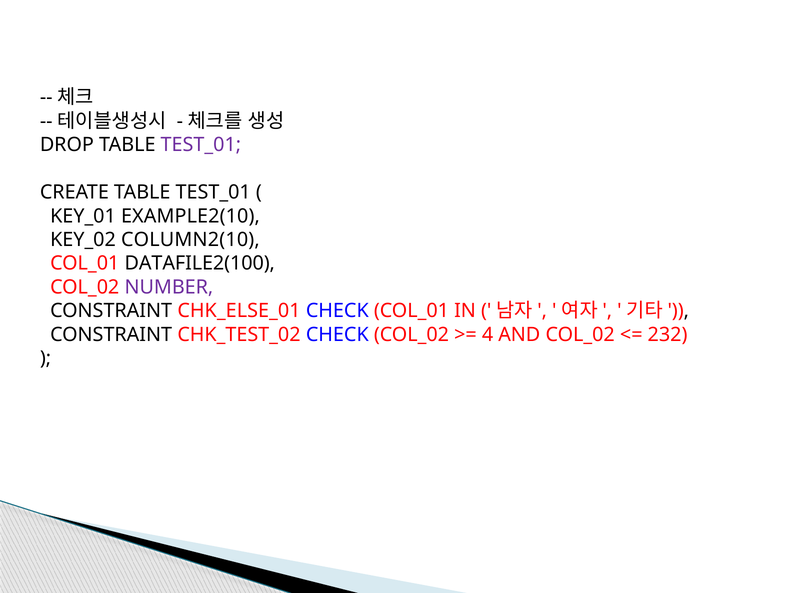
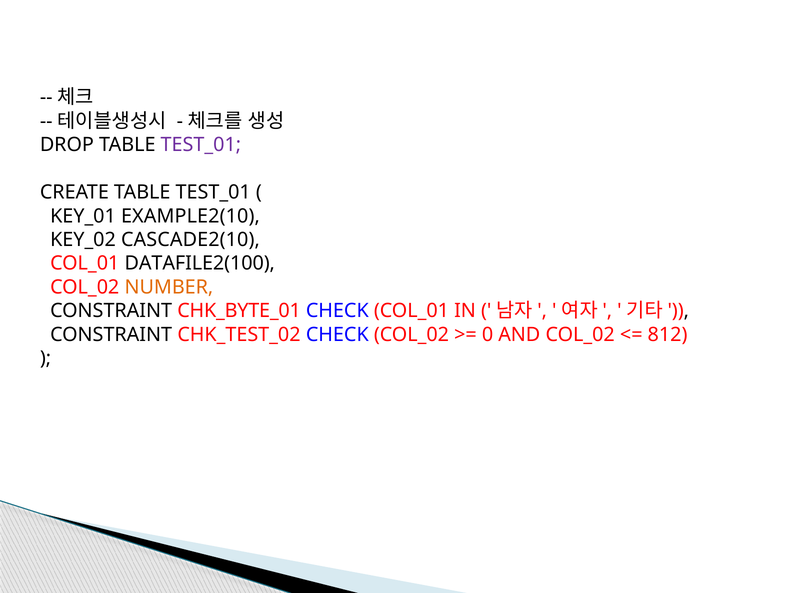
COLUMN2(10: COLUMN2(10 -> CASCADE2(10
NUMBER colour: purple -> orange
CHK_ELSE_01: CHK_ELSE_01 -> CHK_BYTE_01
4: 4 -> 0
232: 232 -> 812
